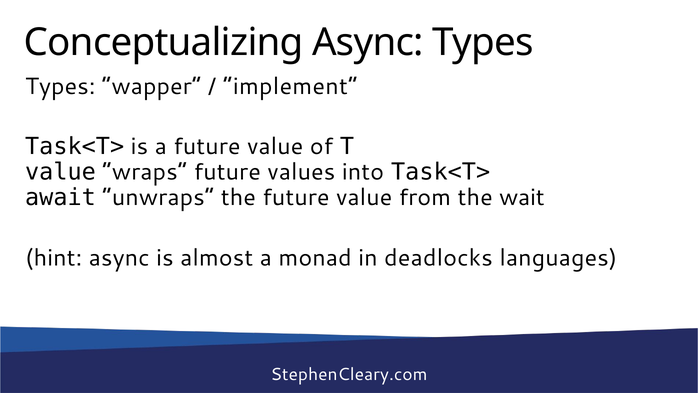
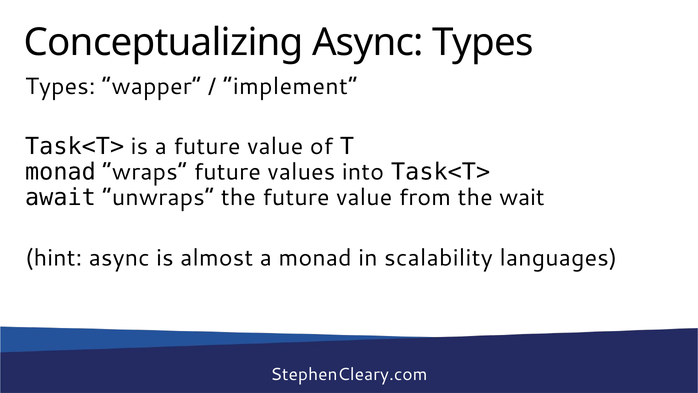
value at (60, 172): value -> monad
deadlocks: deadlocks -> scalability
